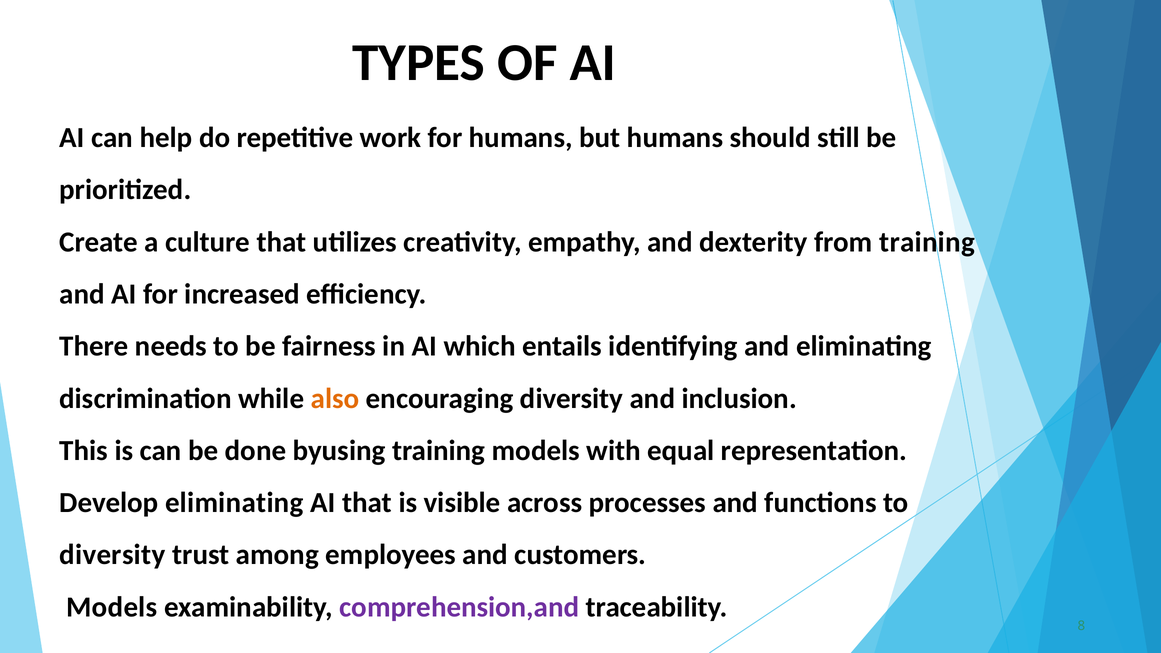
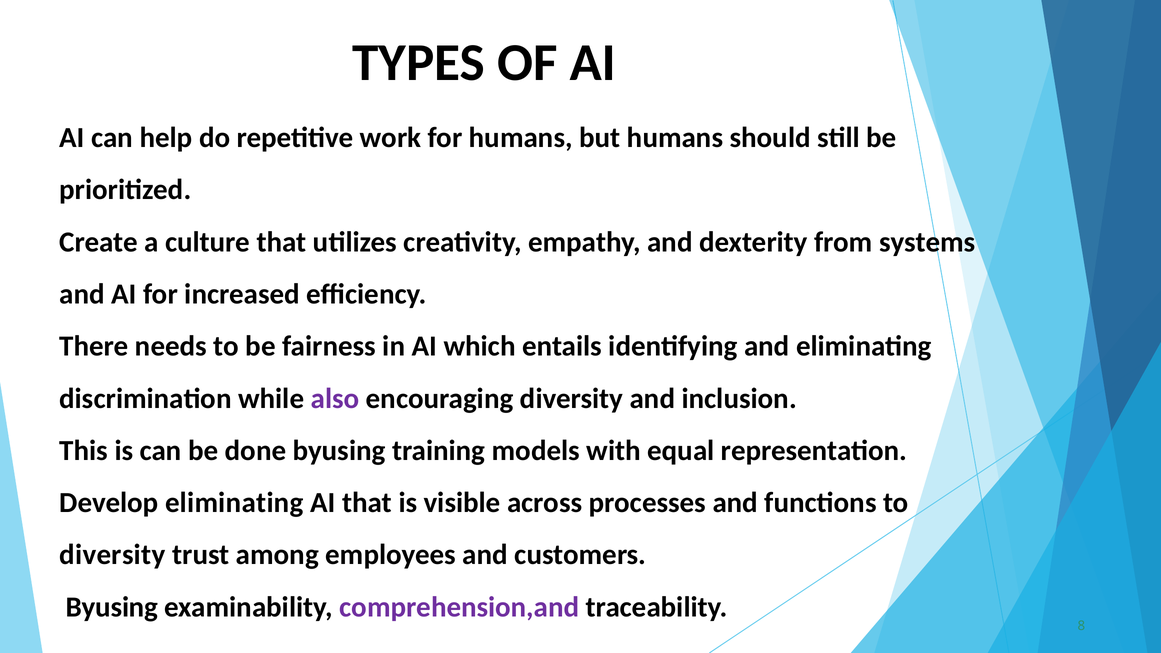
from training: training -> systems
also colour: orange -> purple
Models at (112, 607): Models -> Byusing
